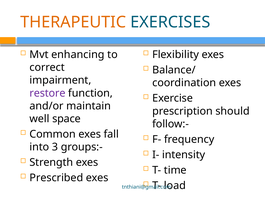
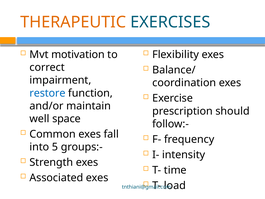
enhancing: enhancing -> motivation
restore colour: purple -> blue
3: 3 -> 5
Prescribed: Prescribed -> Associated
